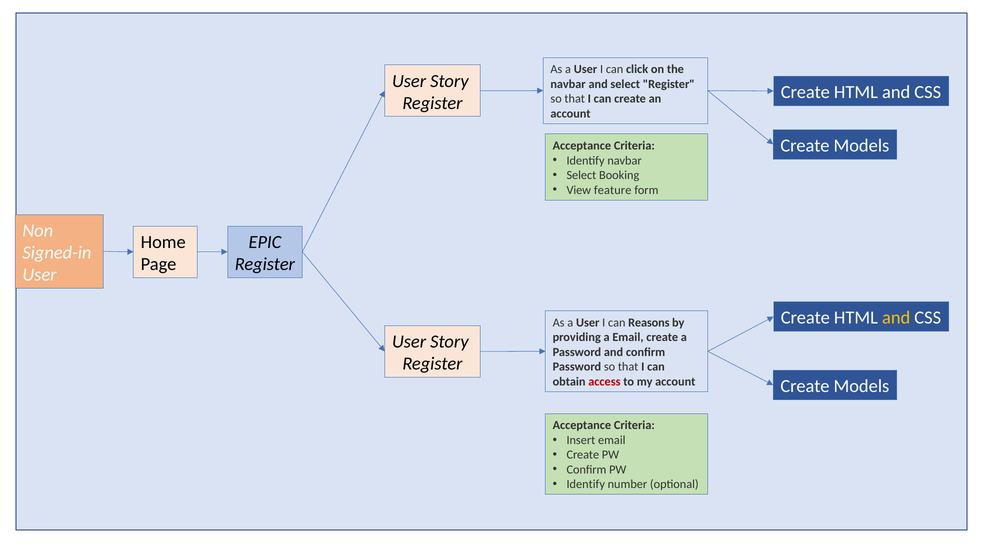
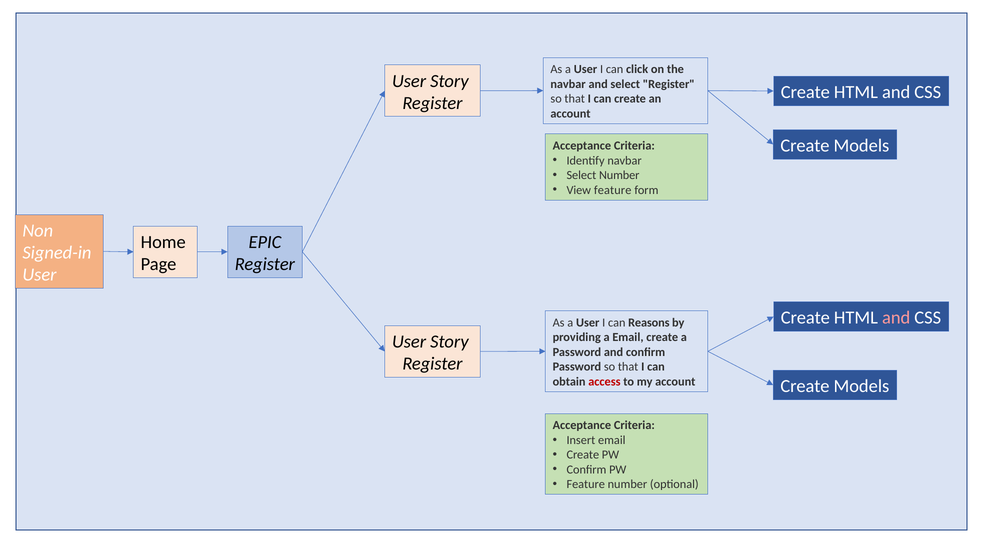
Select Booking: Booking -> Number
and at (896, 318) colour: yellow -> pink
Identify at (586, 484): Identify -> Feature
